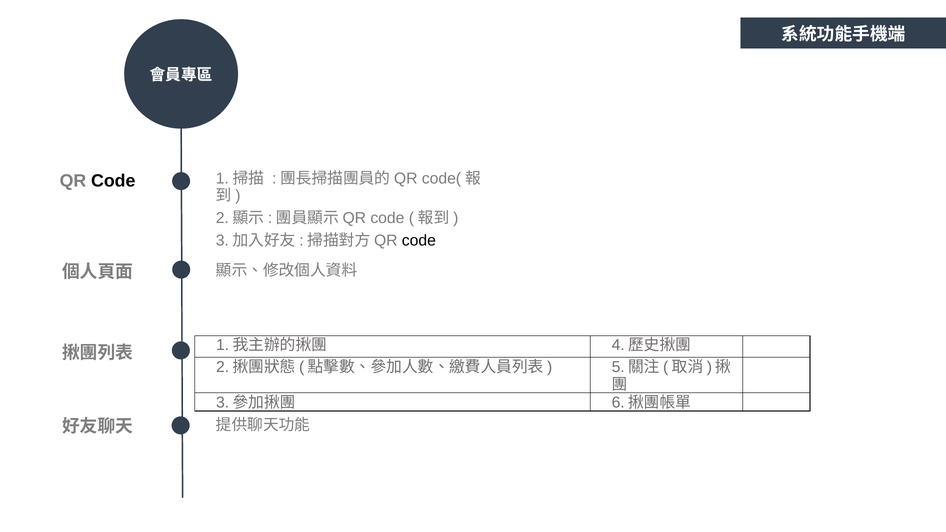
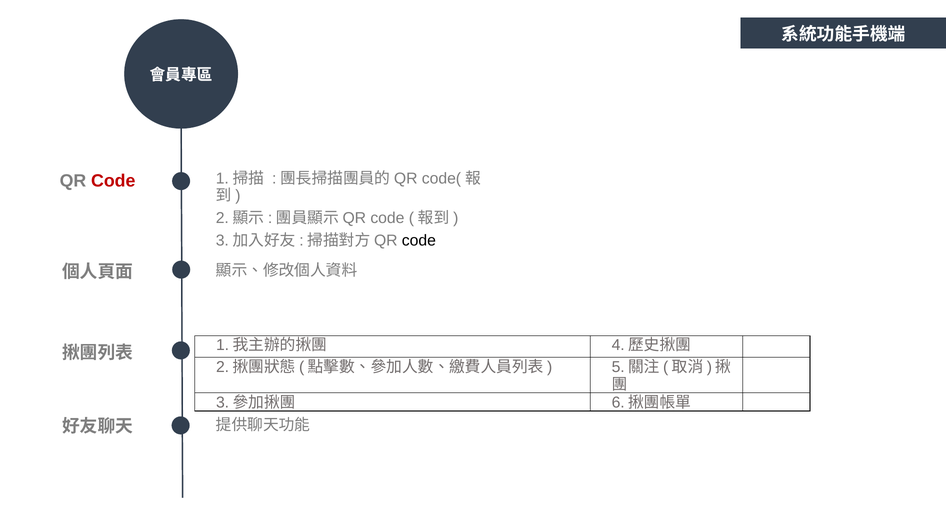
Code at (113, 181) colour: black -> red
